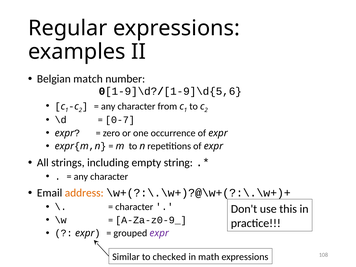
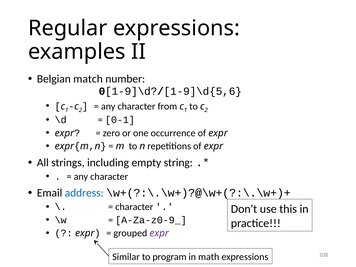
0-7: 0-7 -> 0-1
address colour: orange -> blue
checked: checked -> program
